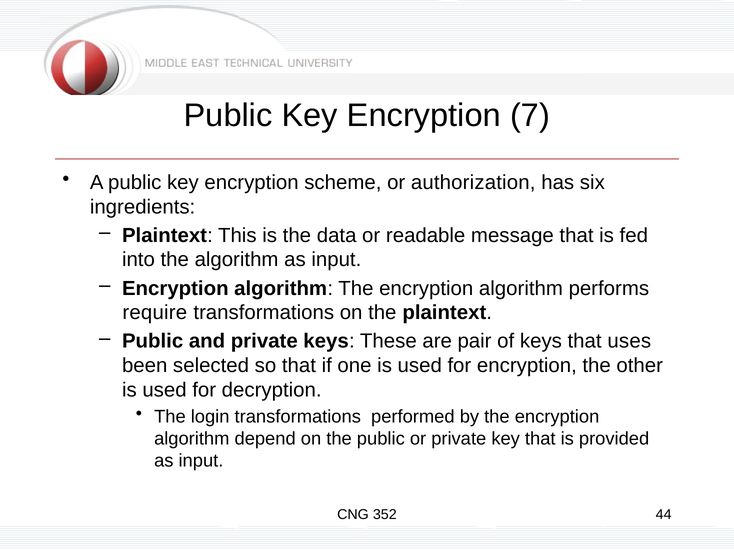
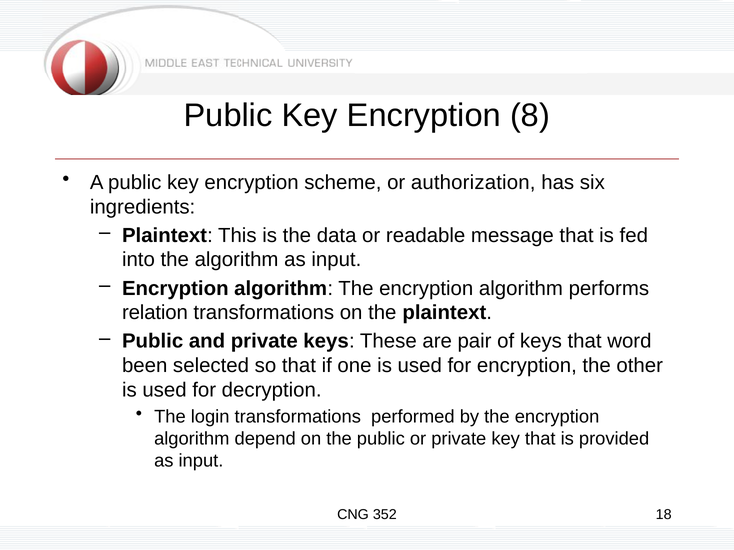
7: 7 -> 8
require: require -> relation
uses: uses -> word
44: 44 -> 18
